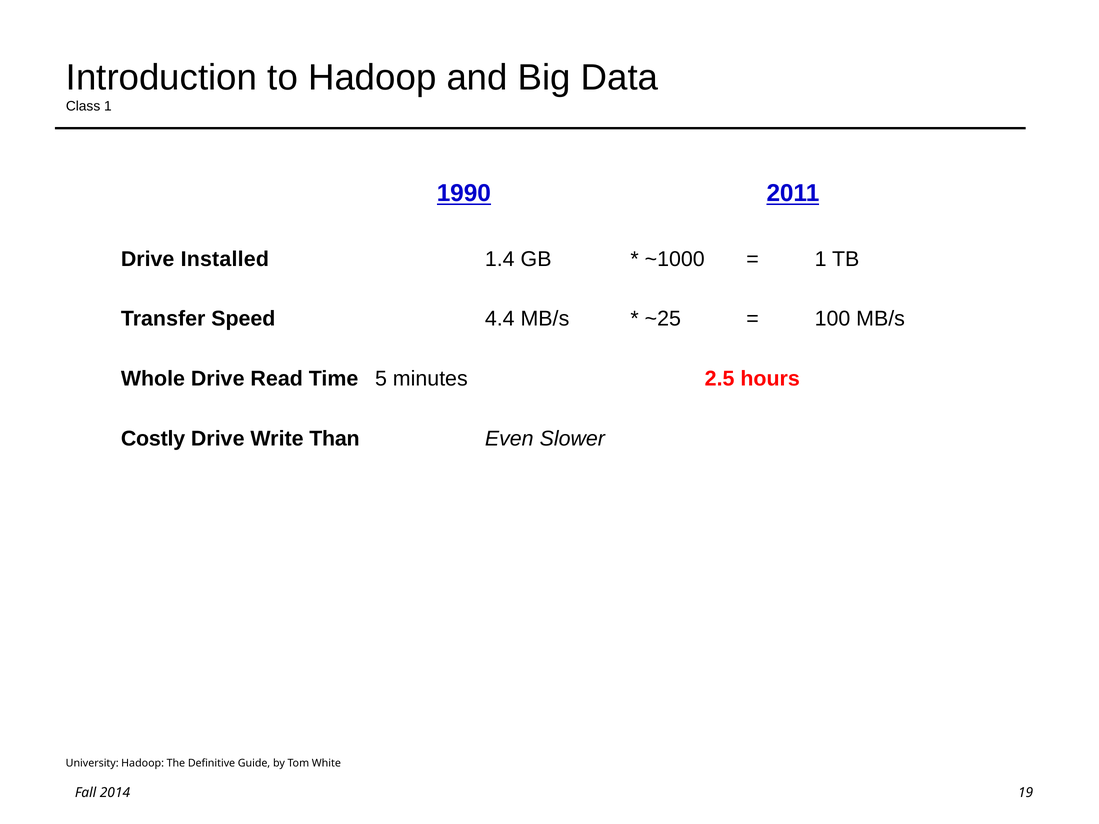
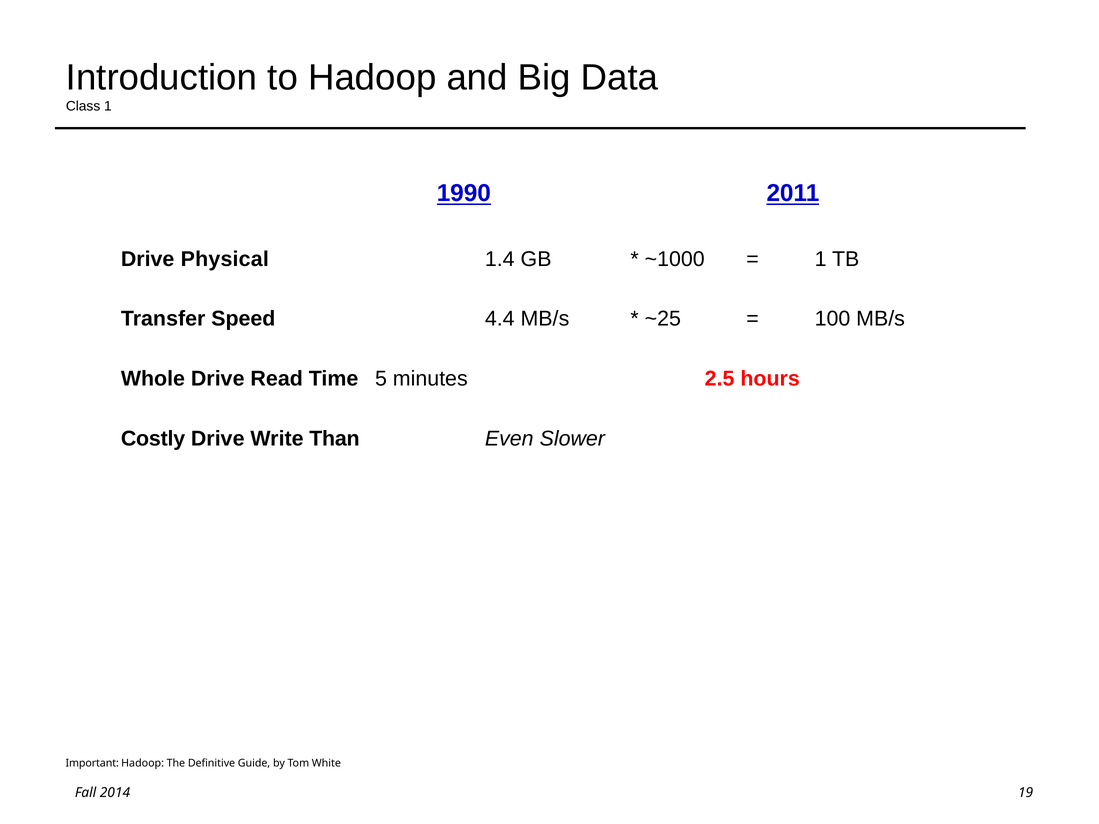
Installed: Installed -> Physical
University: University -> Important
